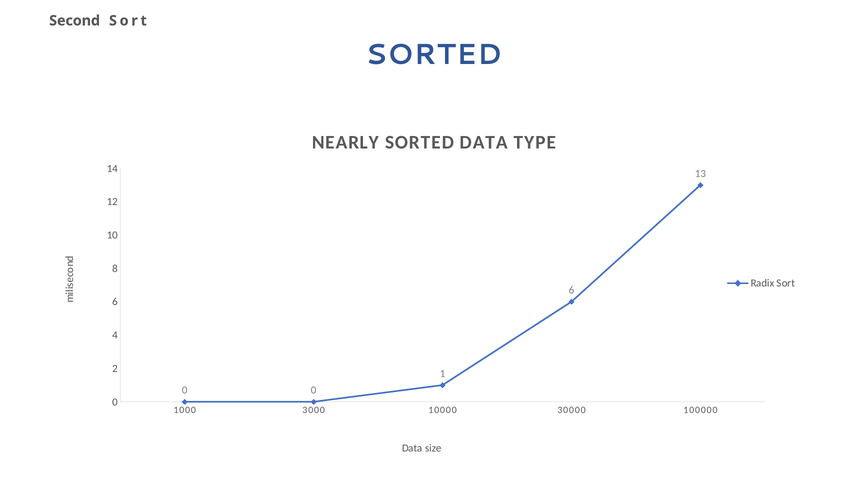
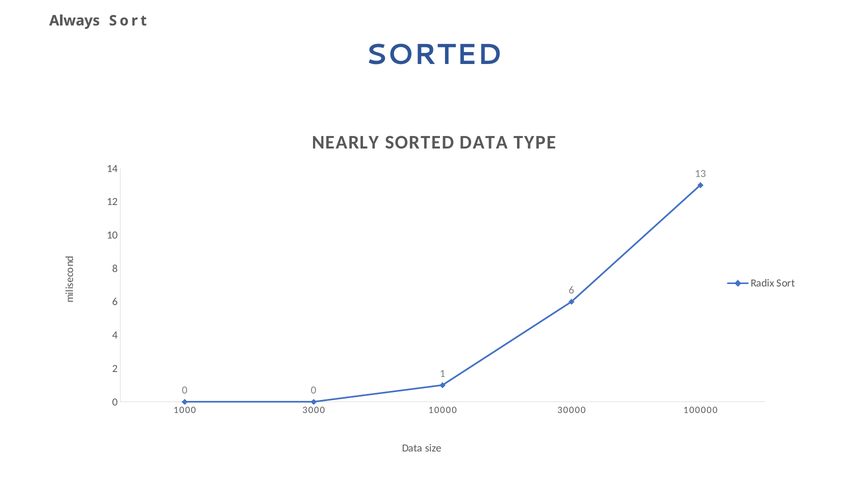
Second: Second -> Always
